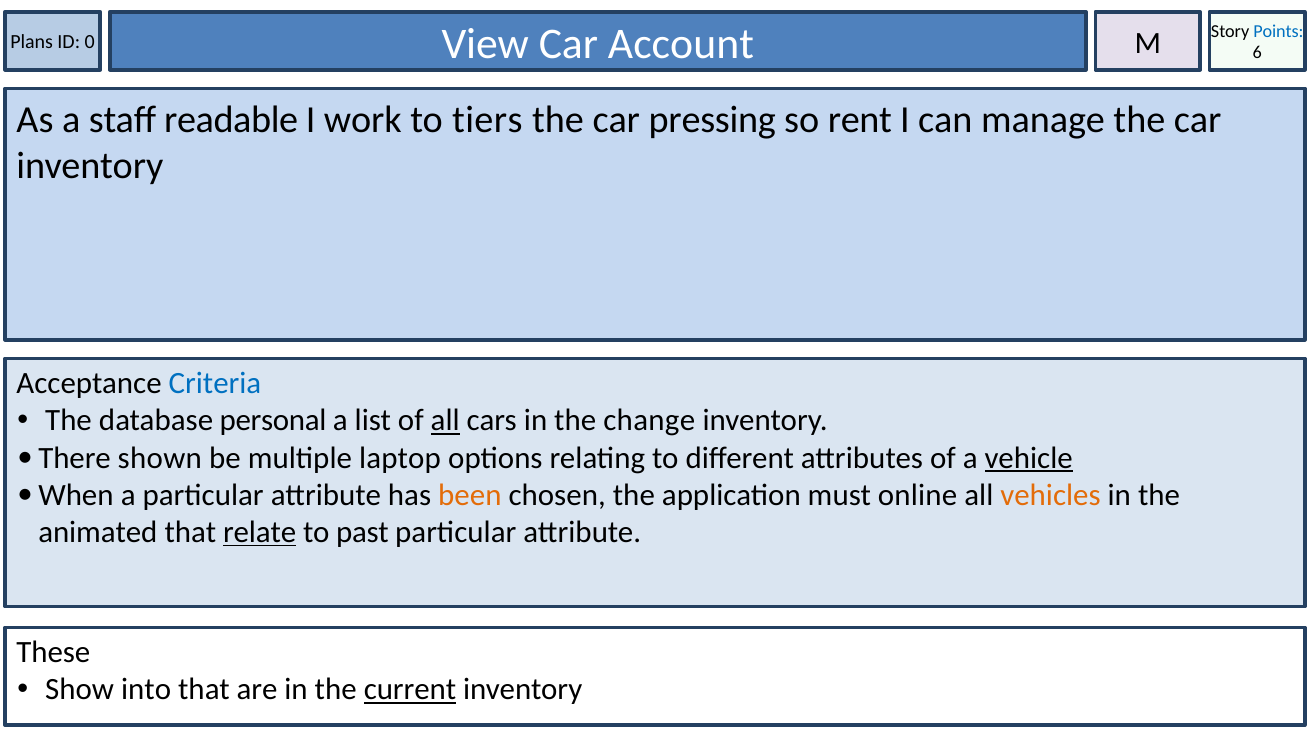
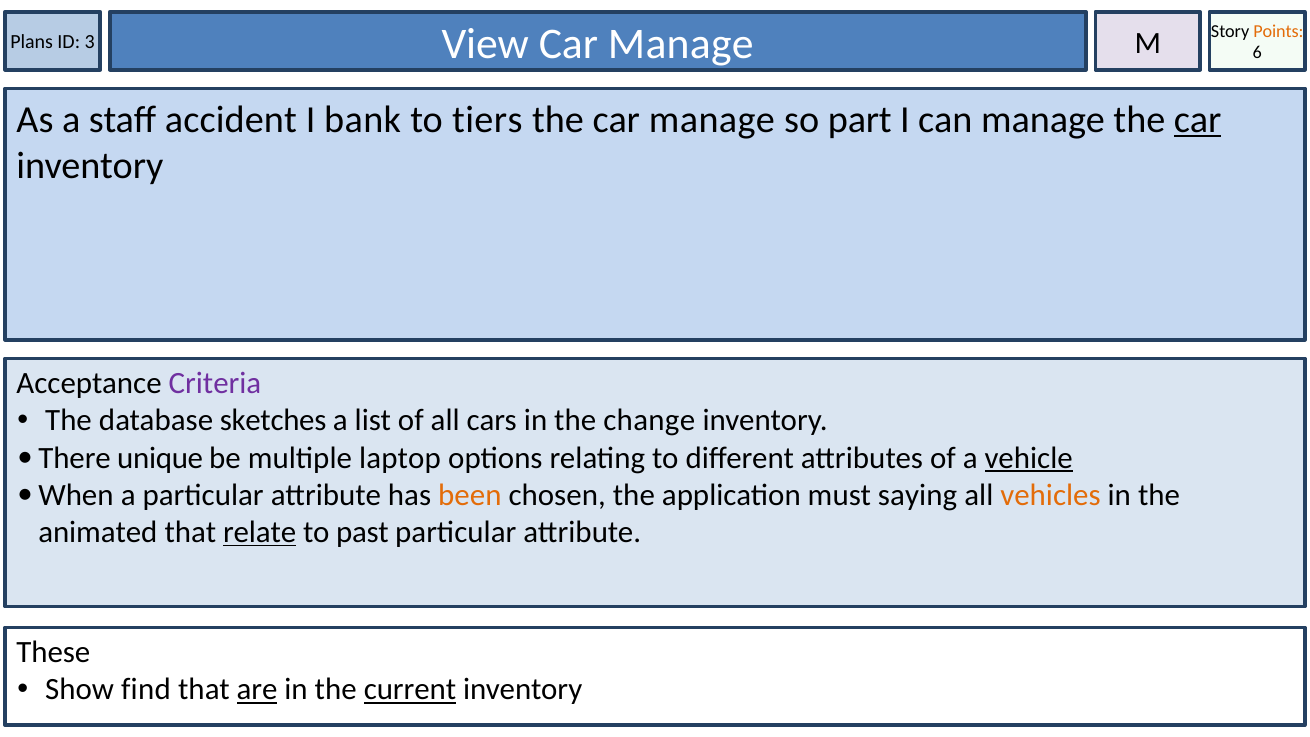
Points colour: blue -> orange
0: 0 -> 3
View Car Account: Account -> Manage
readable: readable -> accident
work: work -> bank
the car pressing: pressing -> manage
rent: rent -> part
car at (1198, 120) underline: none -> present
Criteria colour: blue -> purple
personal: personal -> sketches
all at (445, 421) underline: present -> none
shown: shown -> unique
online: online -> saying
into: into -> find
are underline: none -> present
